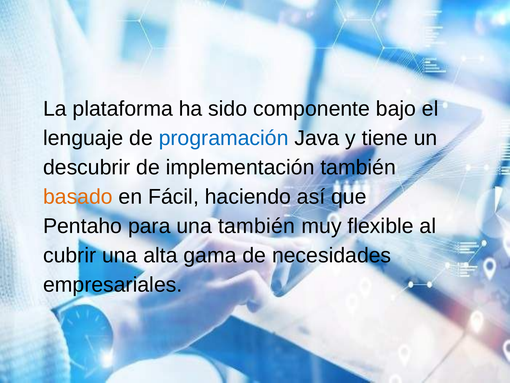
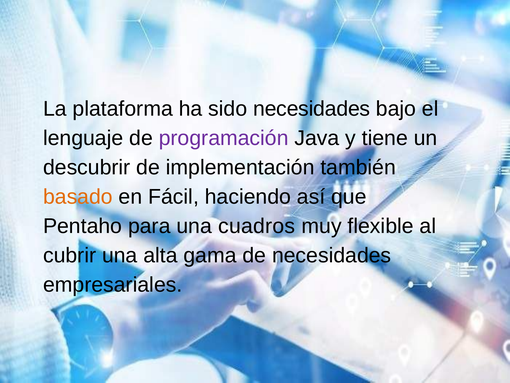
sido componente: componente -> necesidades
programación colour: blue -> purple
una también: también -> cuadros
